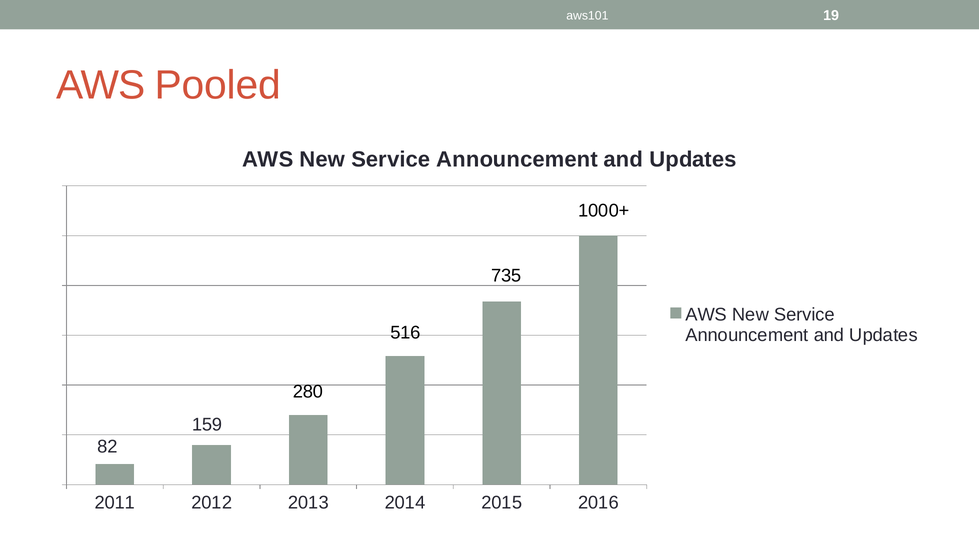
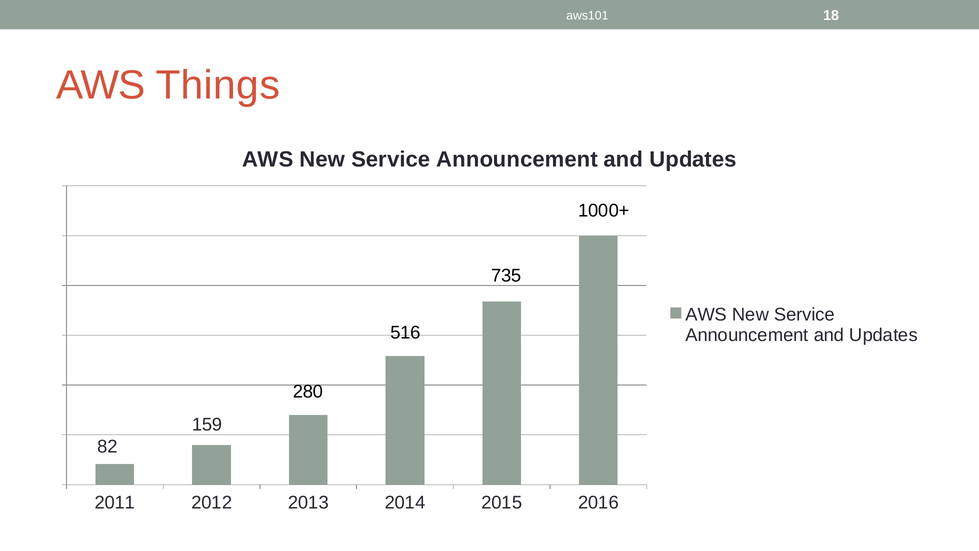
19: 19 -> 18
Pooled: Pooled -> Things
